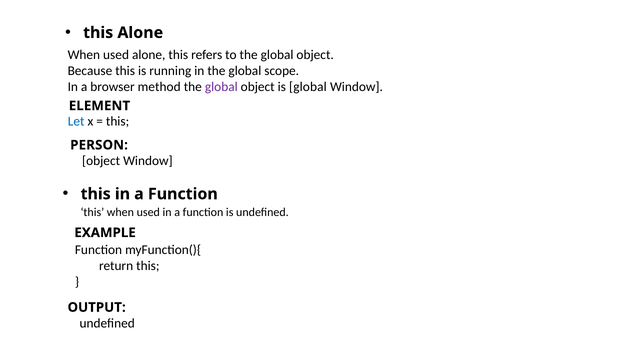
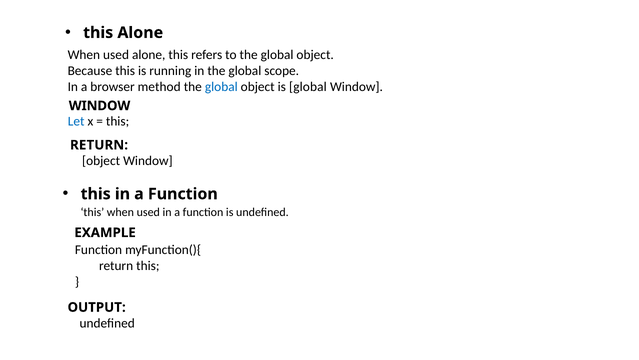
global at (221, 87) colour: purple -> blue
ELEMENT at (99, 106): ELEMENT -> WINDOW
PERSON at (99, 145): PERSON -> RETURN
